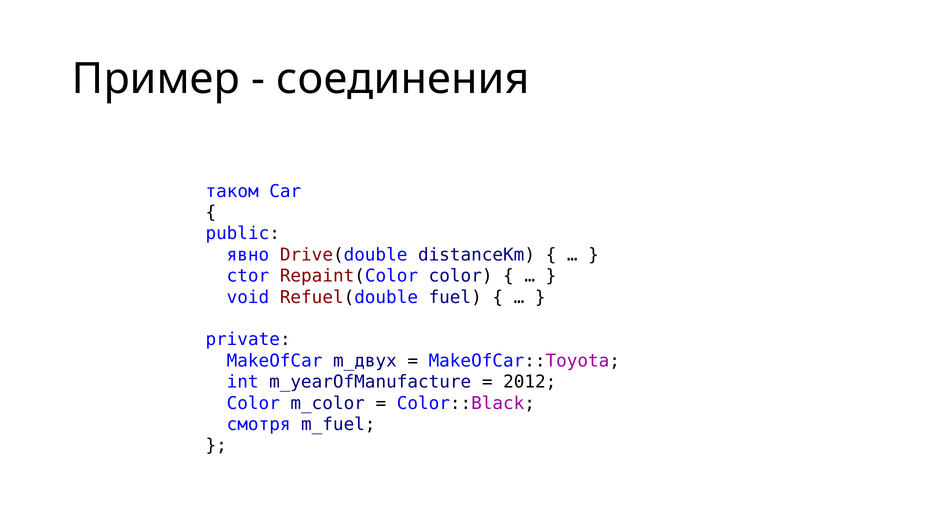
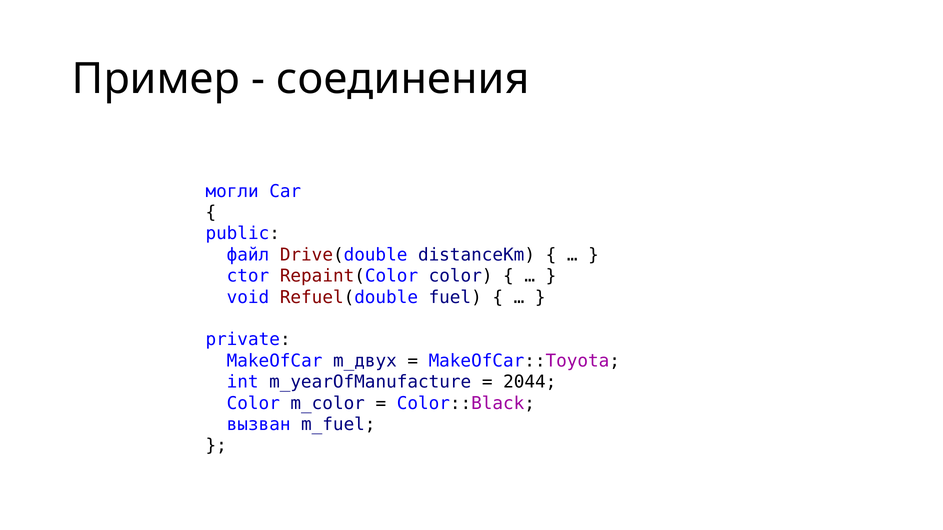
таком: таком -> могли
явно: явно -> файл
2012: 2012 -> 2044
смотря: смотря -> вызван
